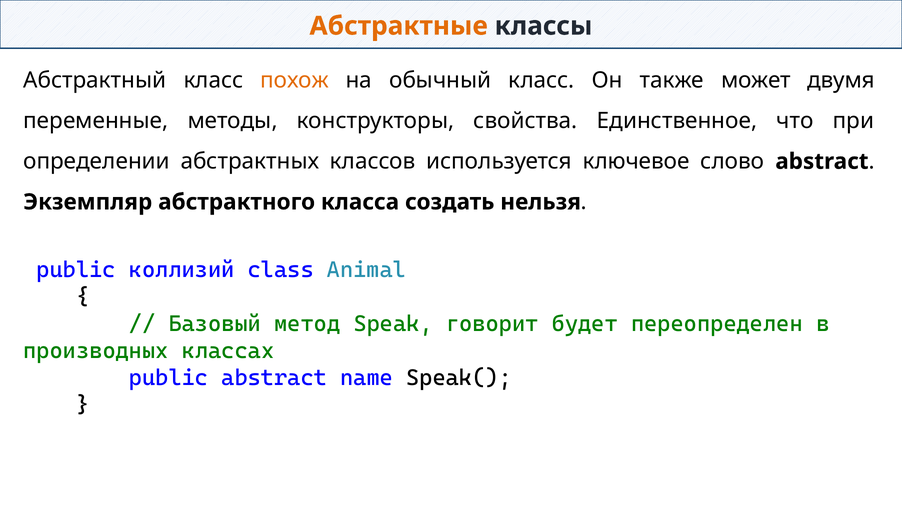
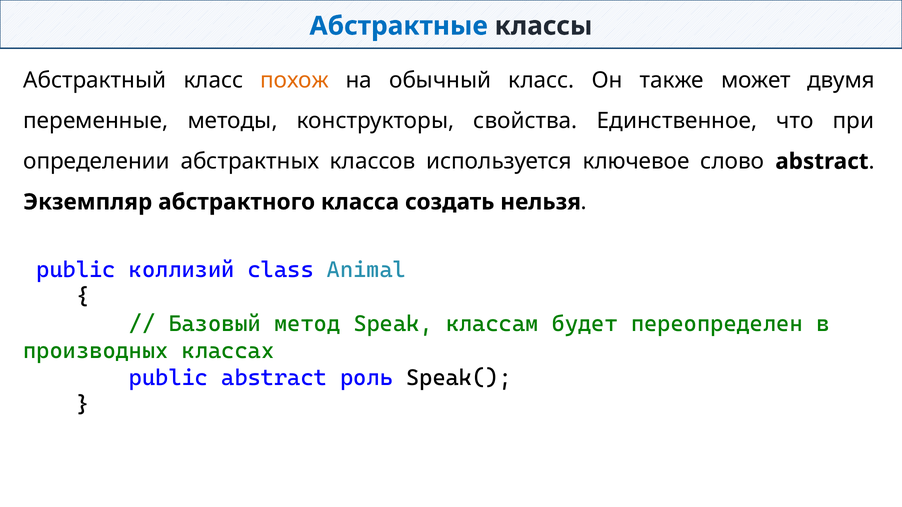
Абстрактные colour: orange -> blue
говорит: говорит -> классам
name: name -> роль
